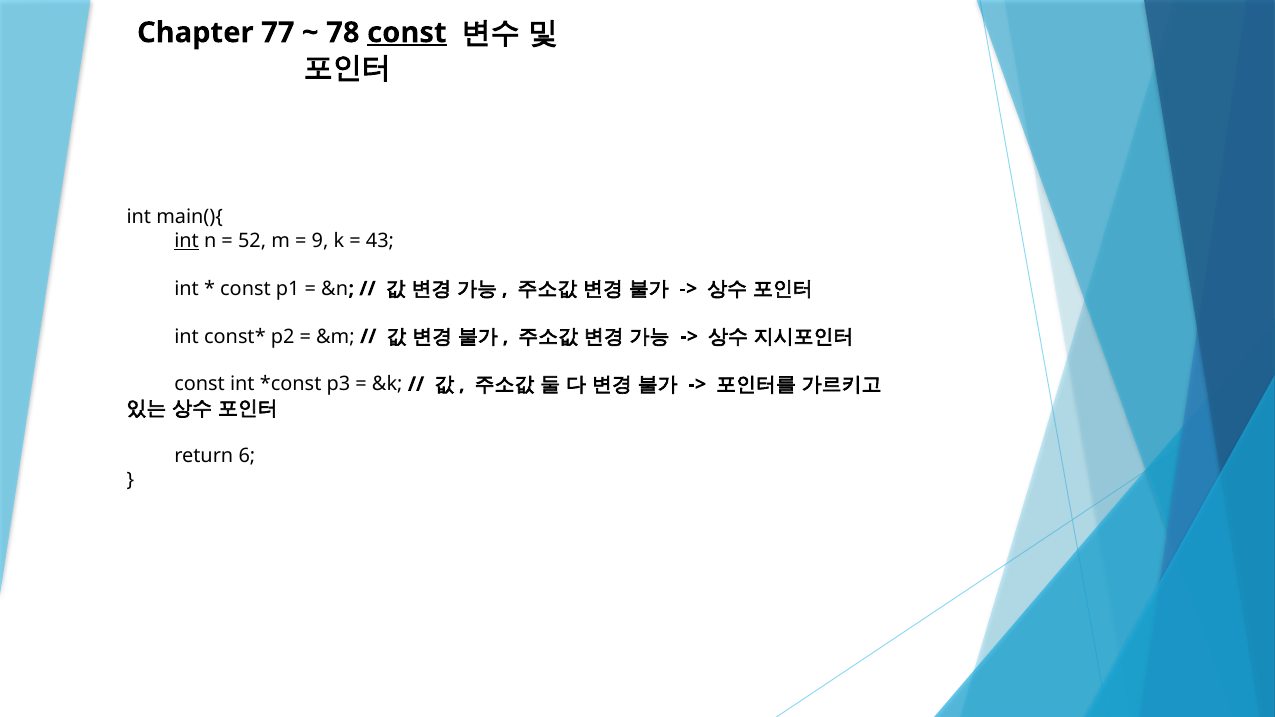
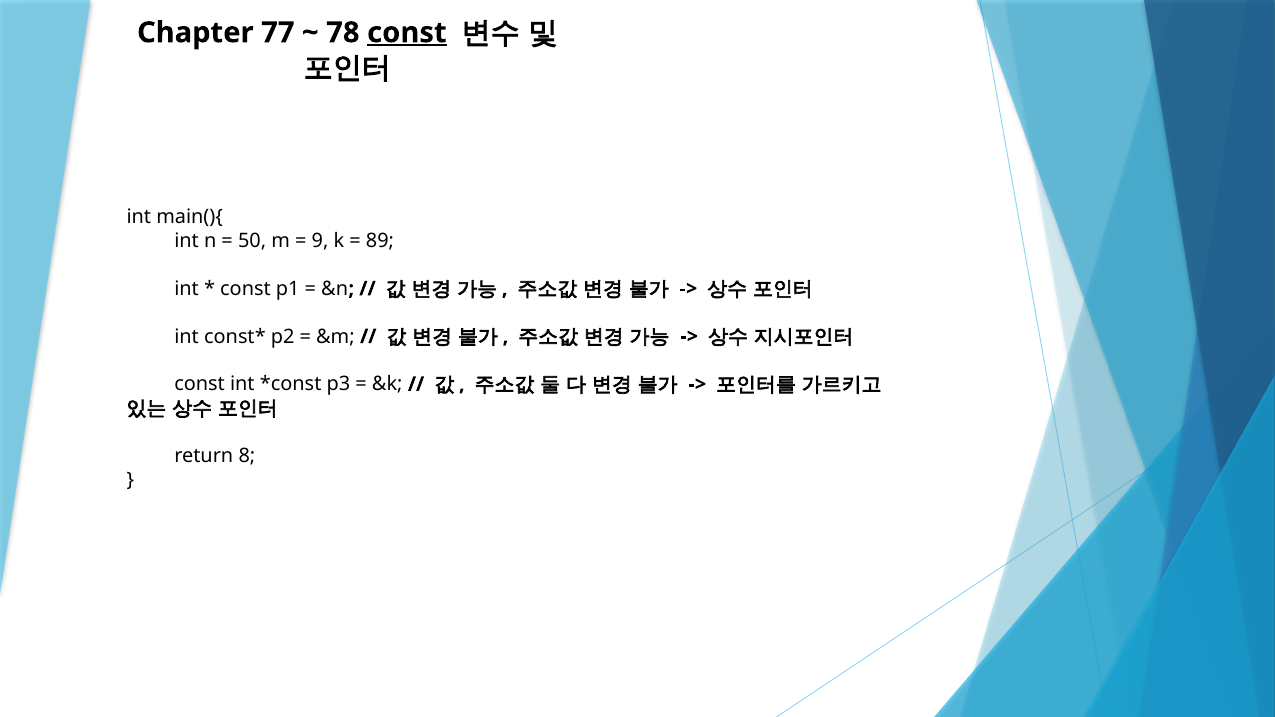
int at (187, 241) underline: present -> none
52: 52 -> 50
43: 43 -> 89
6: 6 -> 8
